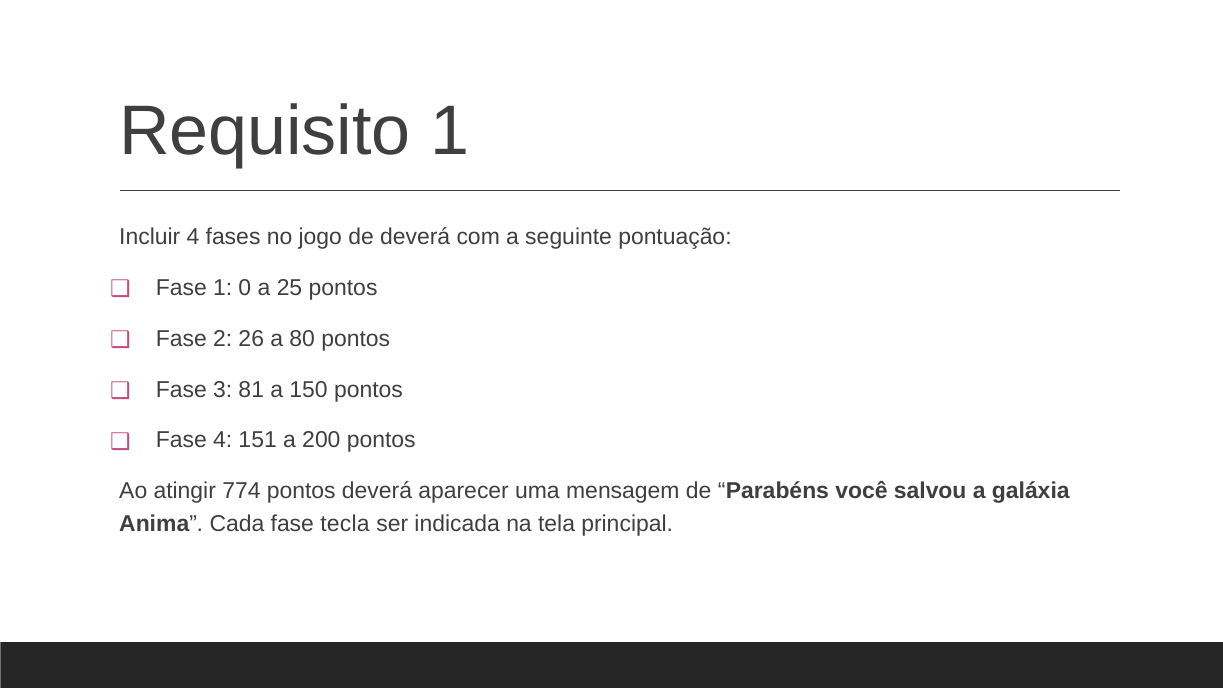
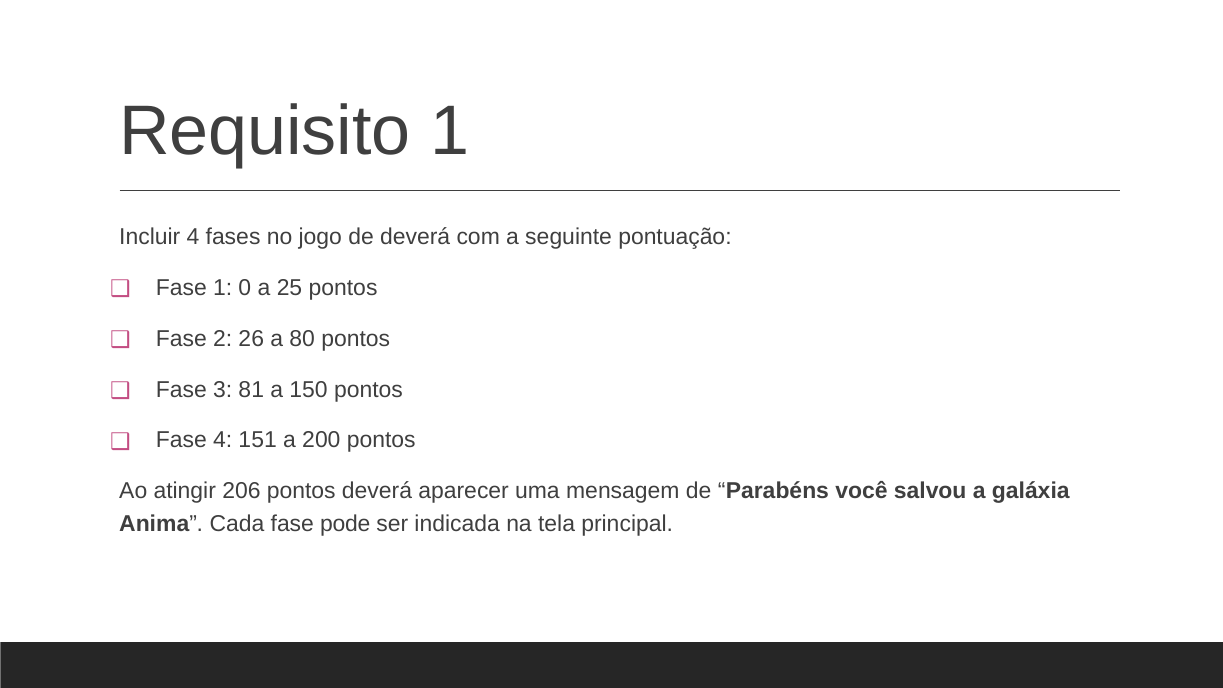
774: 774 -> 206
tecla: tecla -> pode
